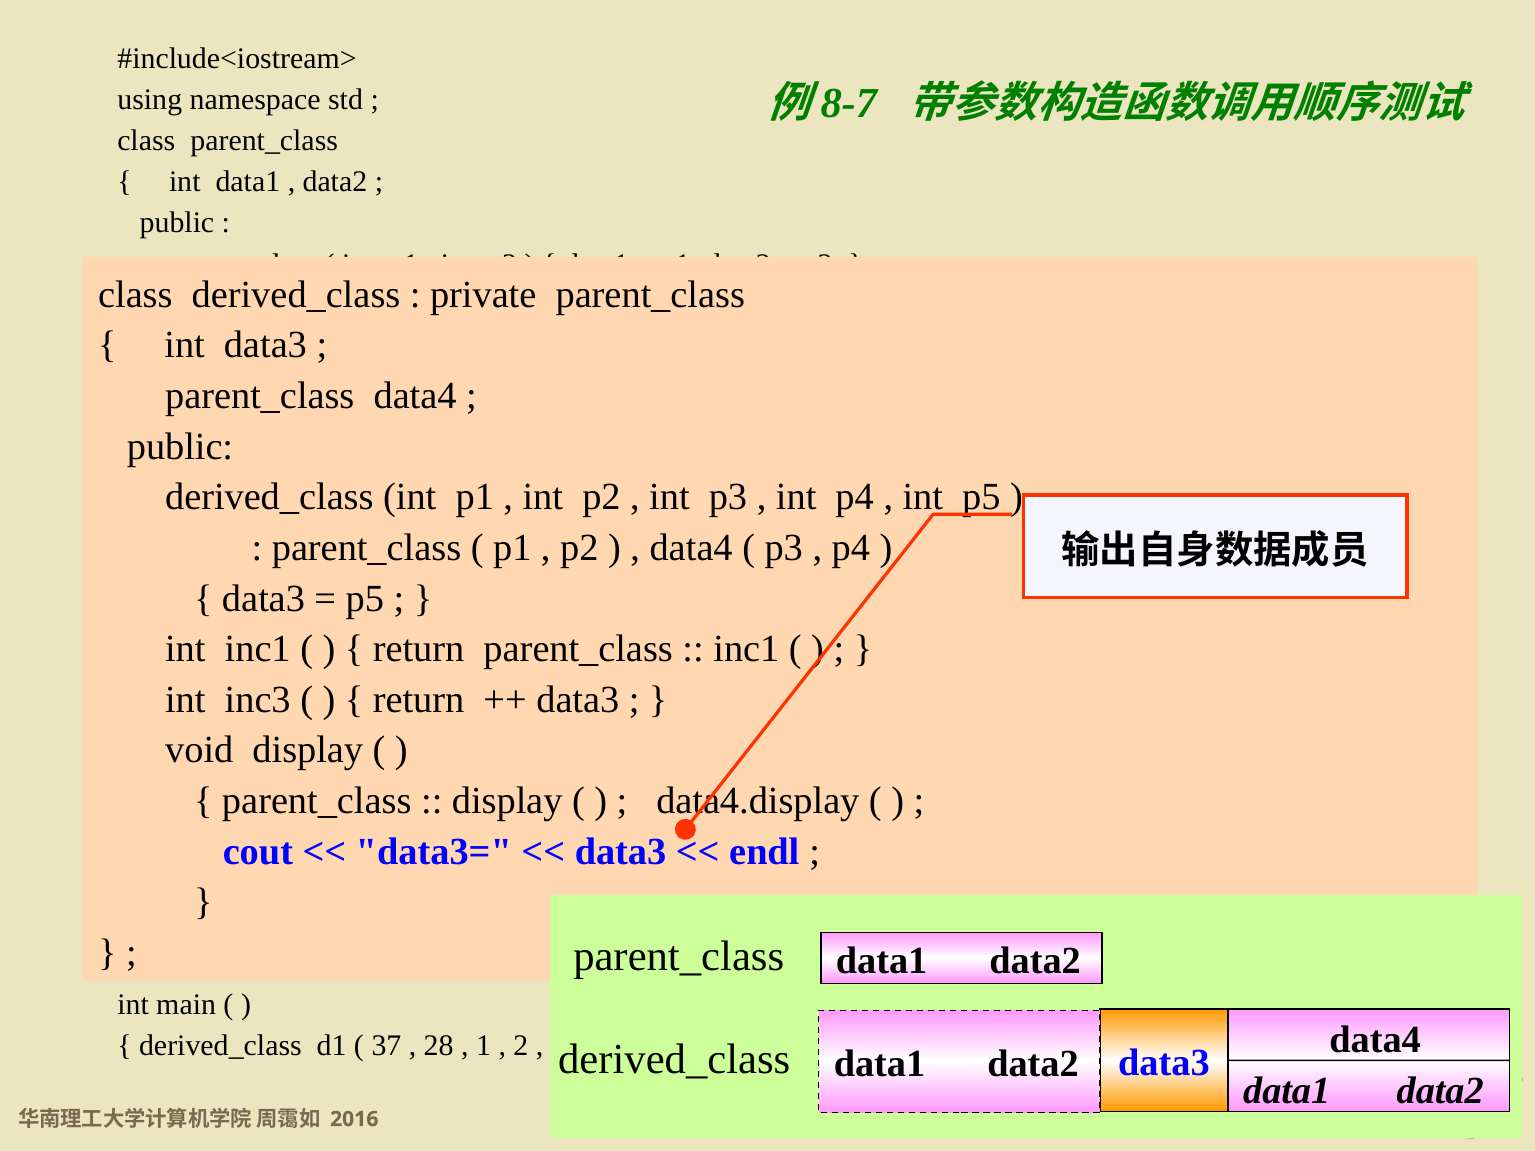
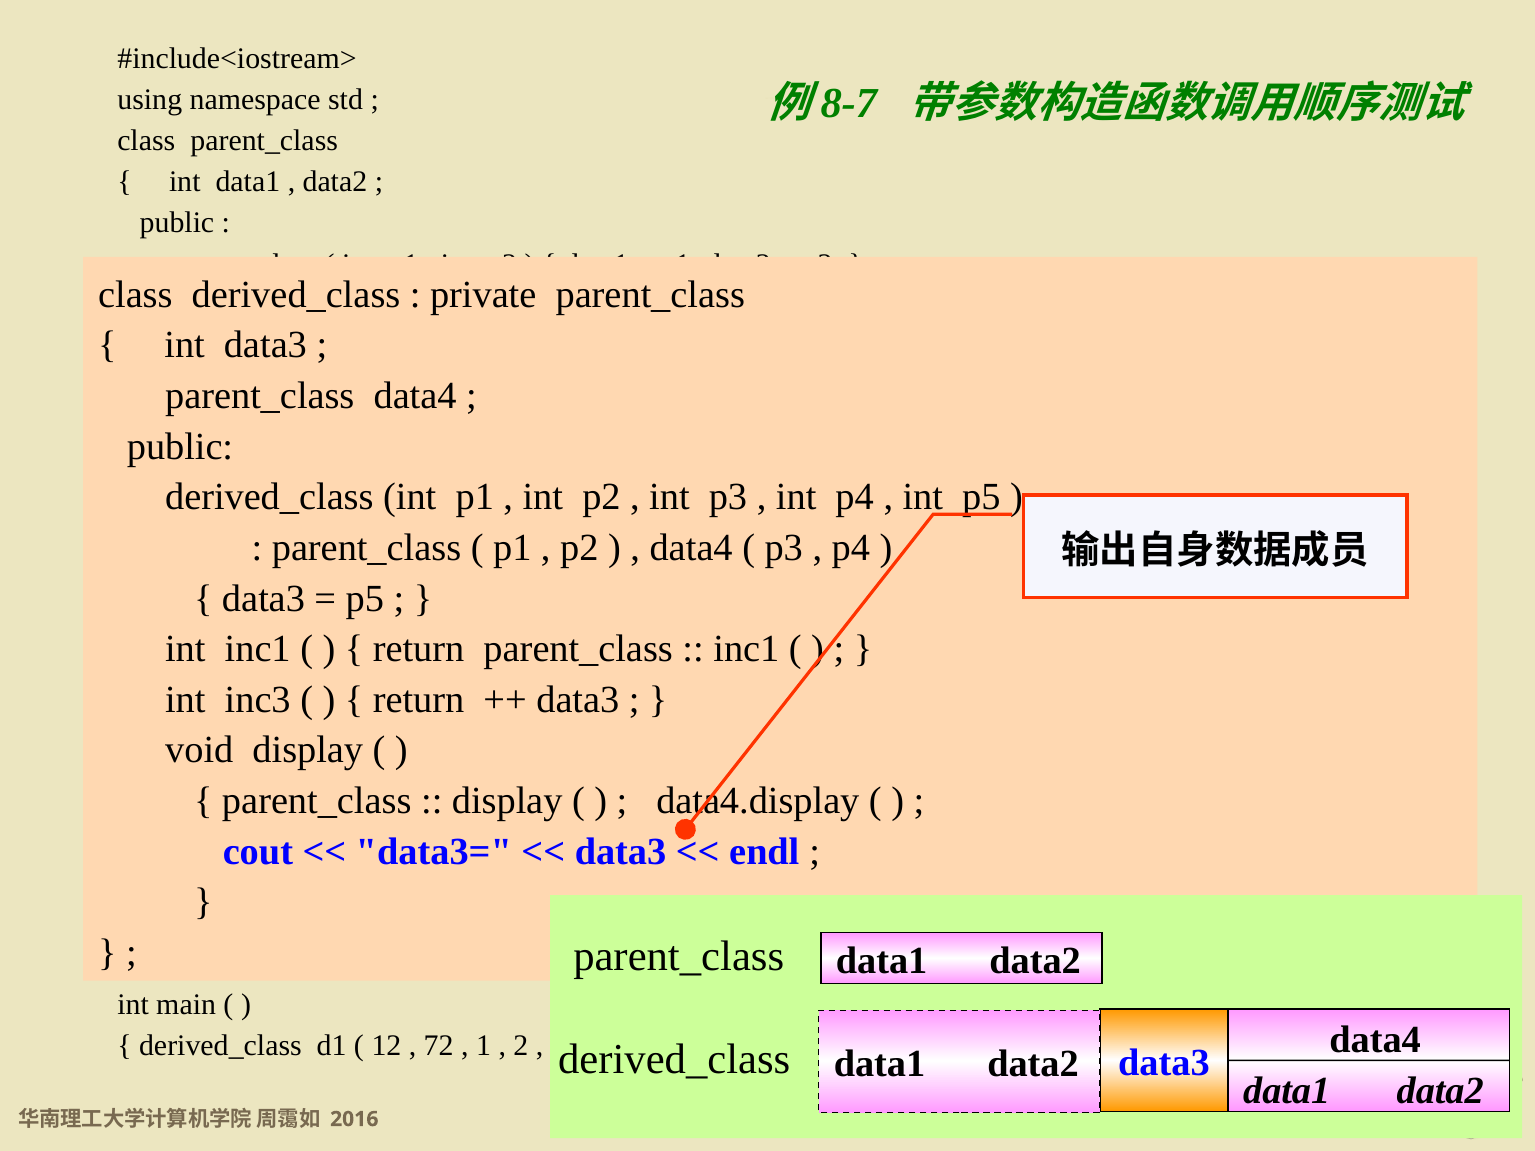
37: 37 -> 12
28: 28 -> 72
